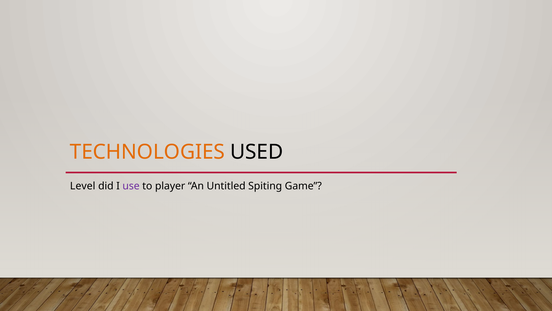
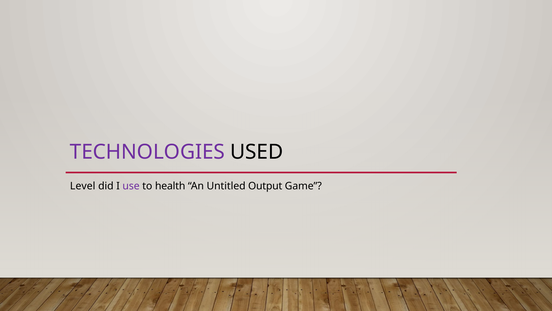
TECHNOLOGIES colour: orange -> purple
player: player -> health
Spiting: Spiting -> Output
